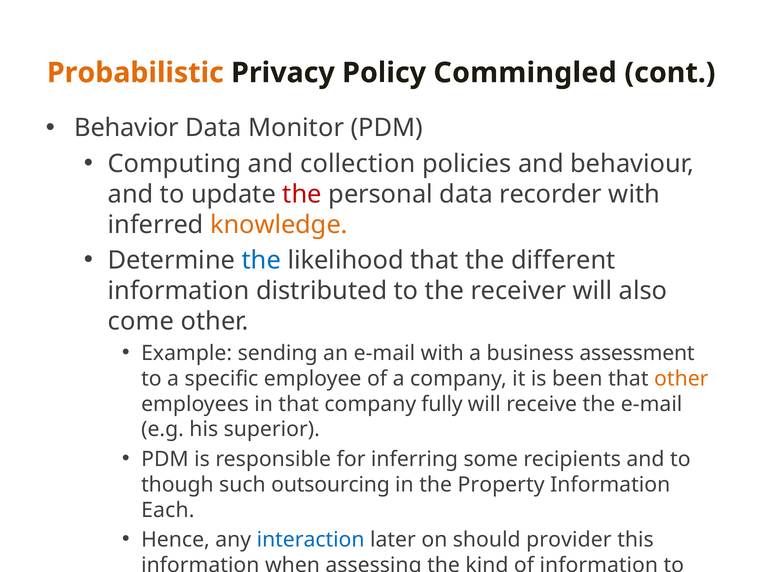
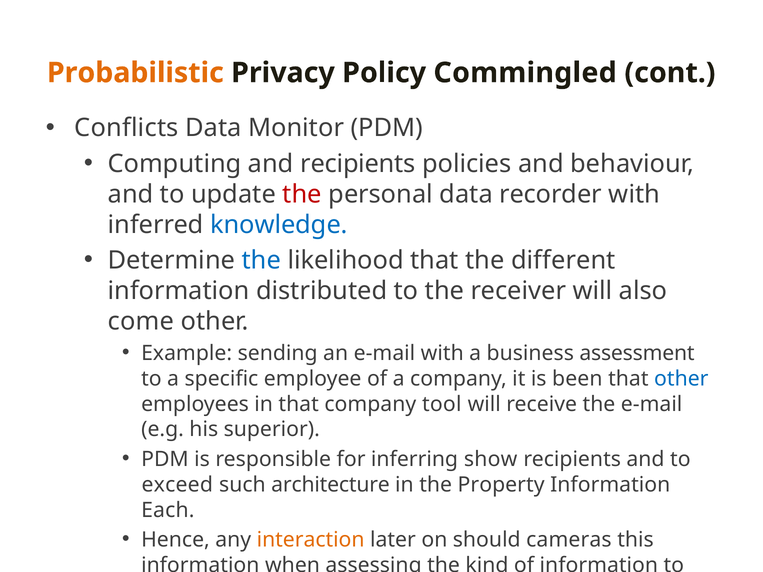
Behavior: Behavior -> Conflicts
and collection: collection -> recipients
knowledge colour: orange -> blue
other at (681, 379) colour: orange -> blue
fully: fully -> tool
some: some -> show
though: though -> exceed
outsourcing: outsourcing -> architecture
interaction colour: blue -> orange
provider: provider -> cameras
